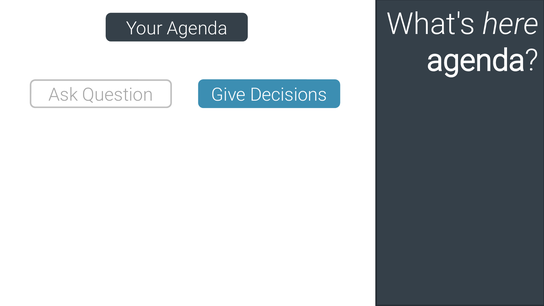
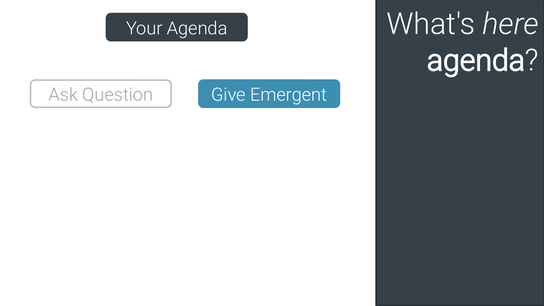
Decisions: Decisions -> Emergent
